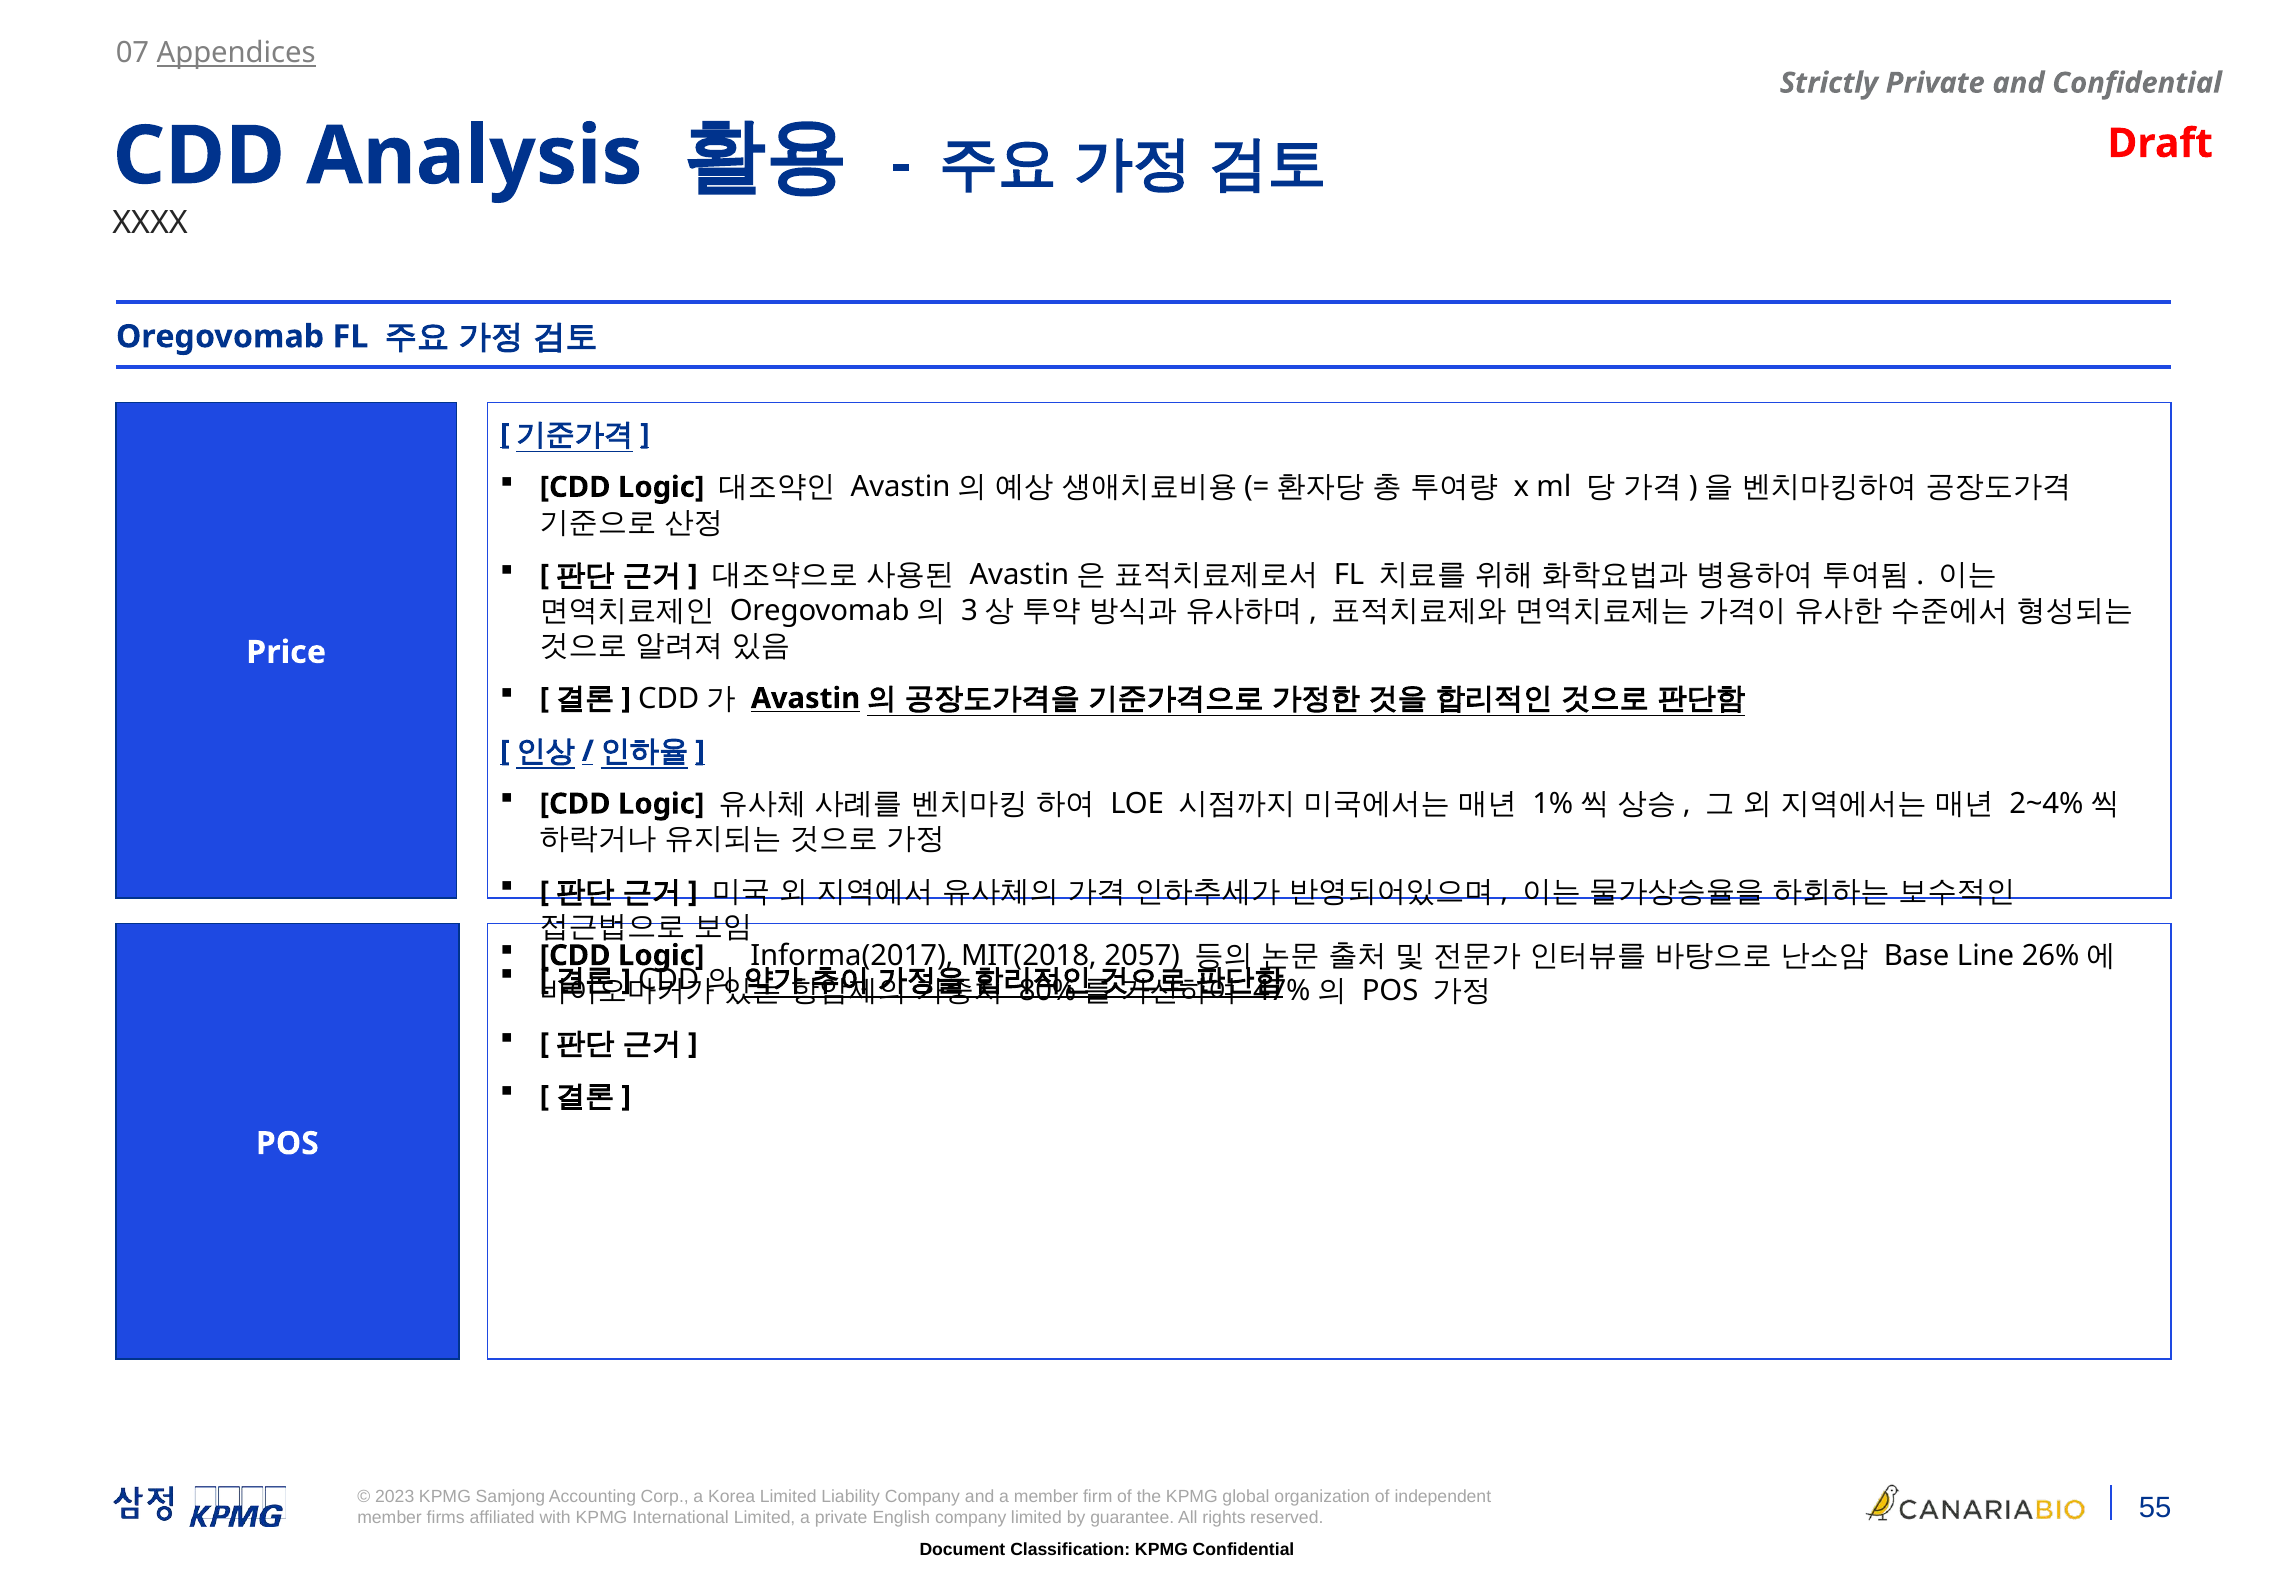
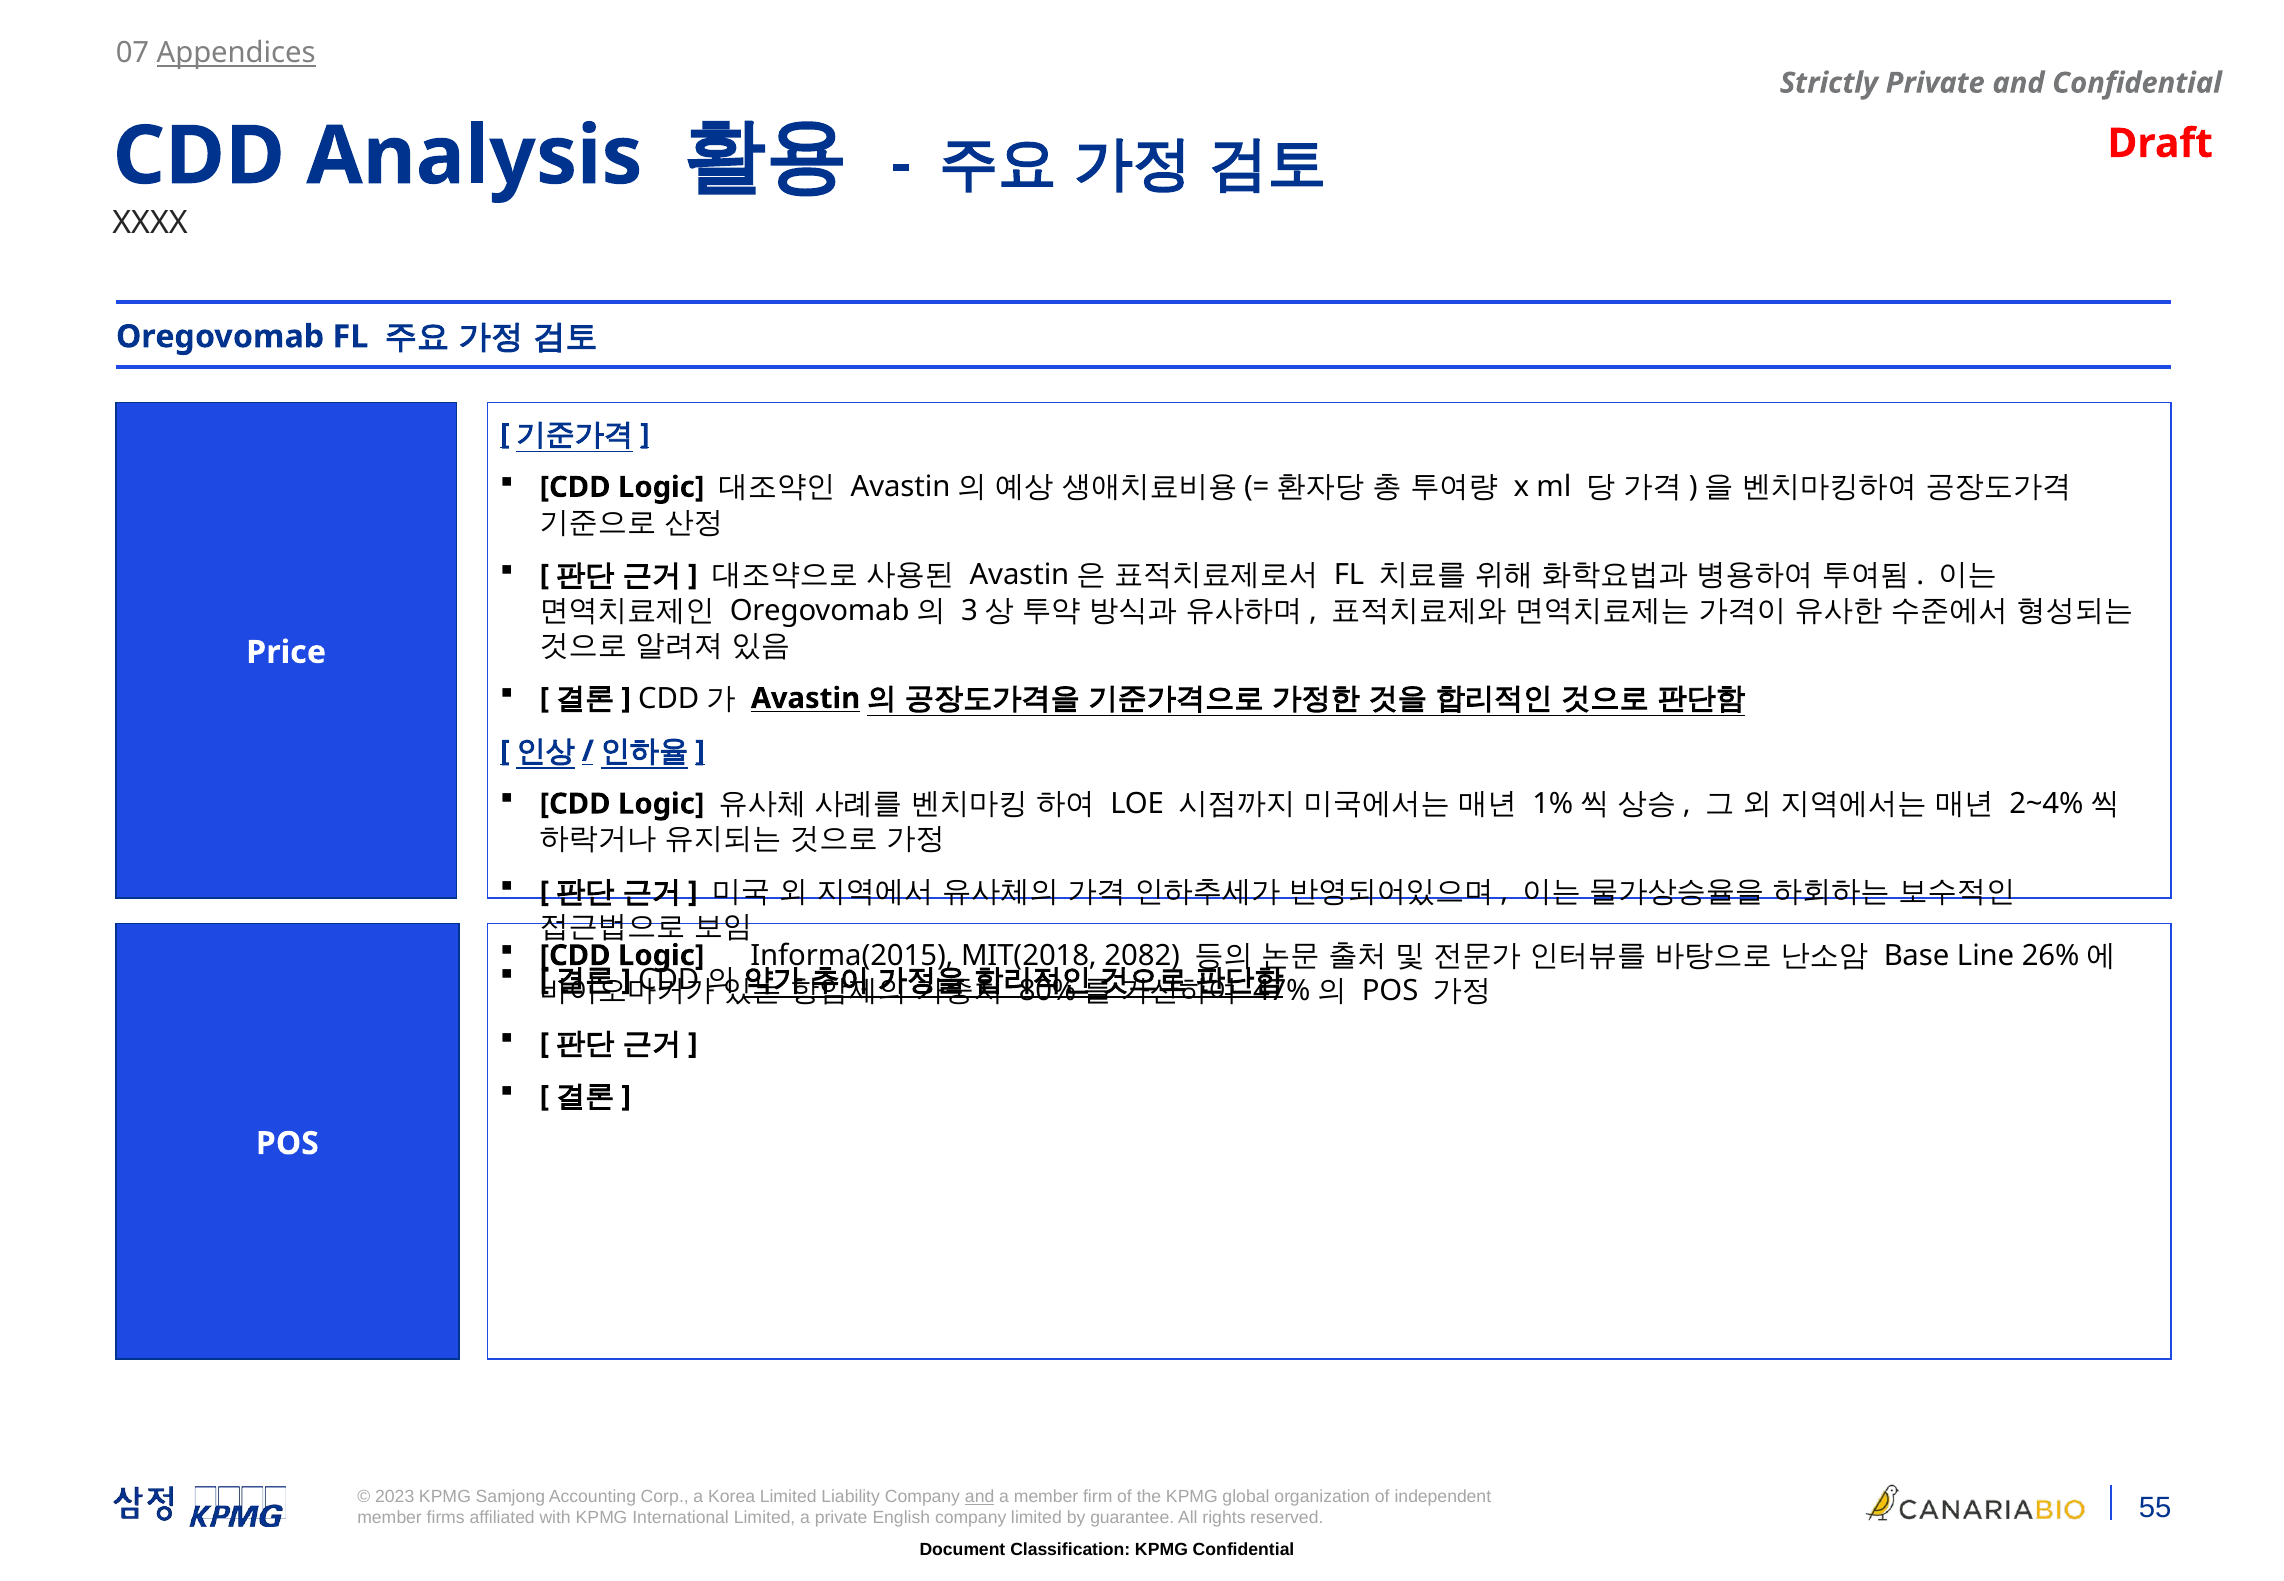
Informa(2017: Informa(2017 -> Informa(2015
2057: 2057 -> 2082
and at (980, 1497) underline: none -> present
